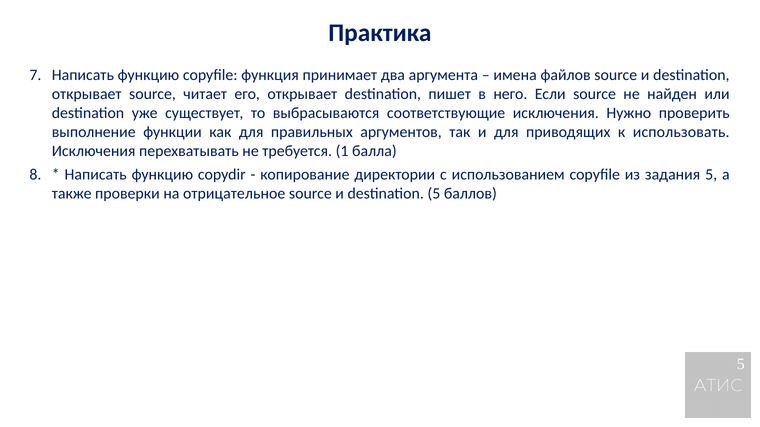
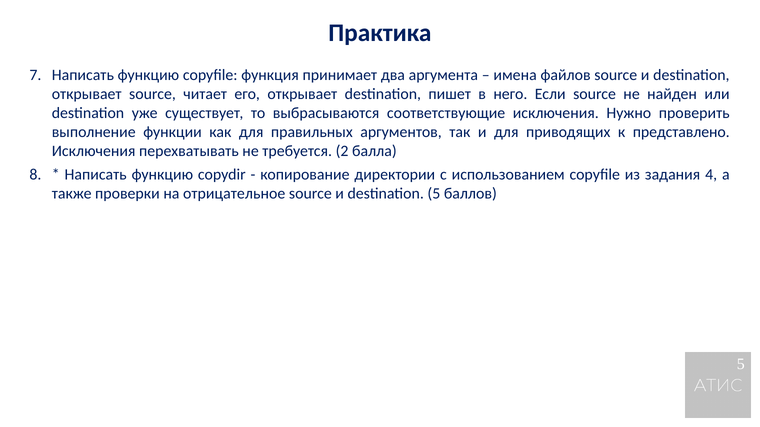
использовать: использовать -> представлено
1: 1 -> 2
задания 5: 5 -> 4
